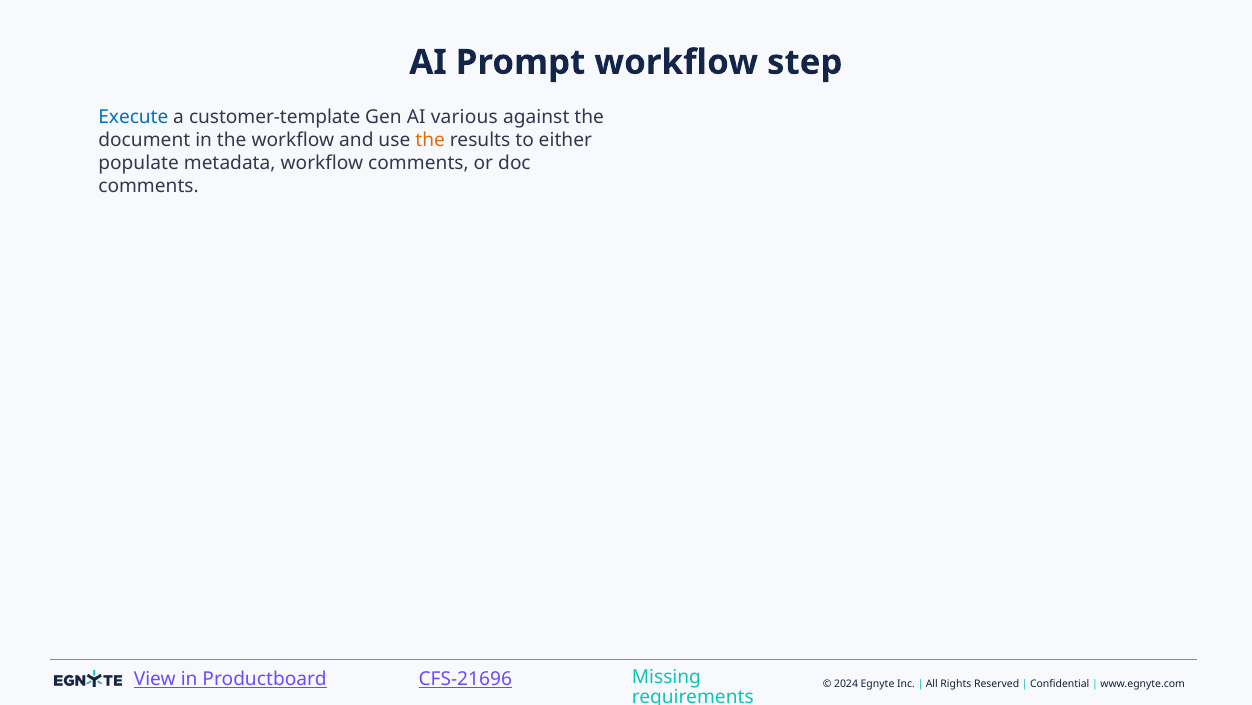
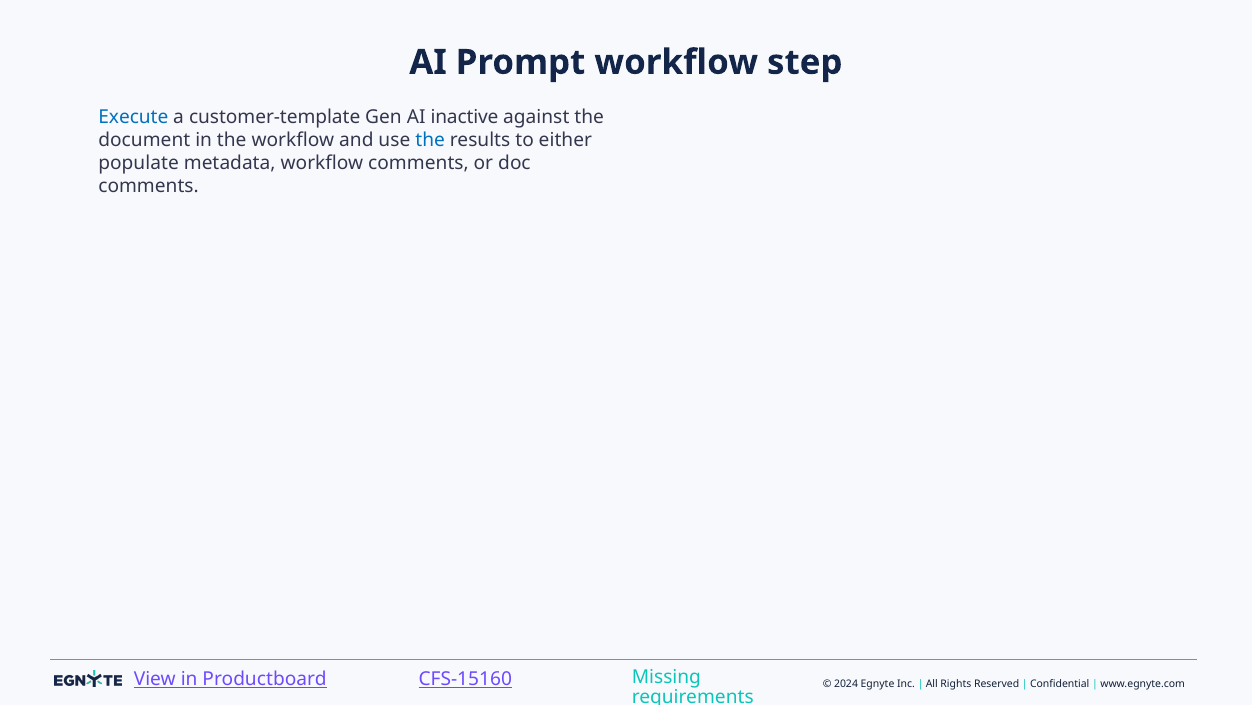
various: various -> inactive
the at (430, 140) colour: orange -> blue
CFS-21696: CFS-21696 -> CFS-15160
